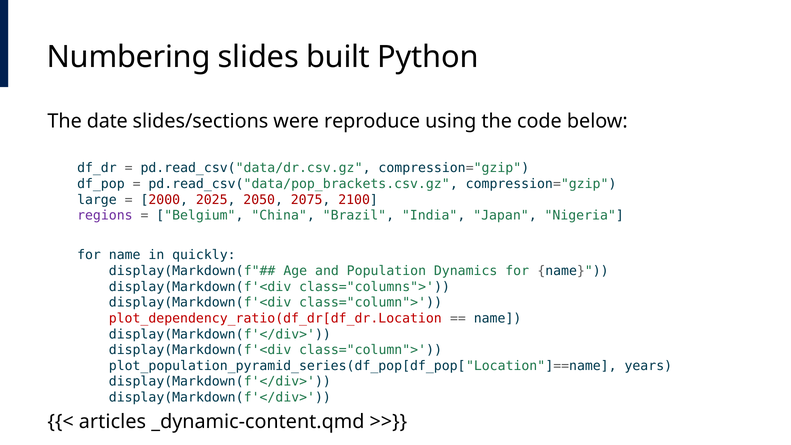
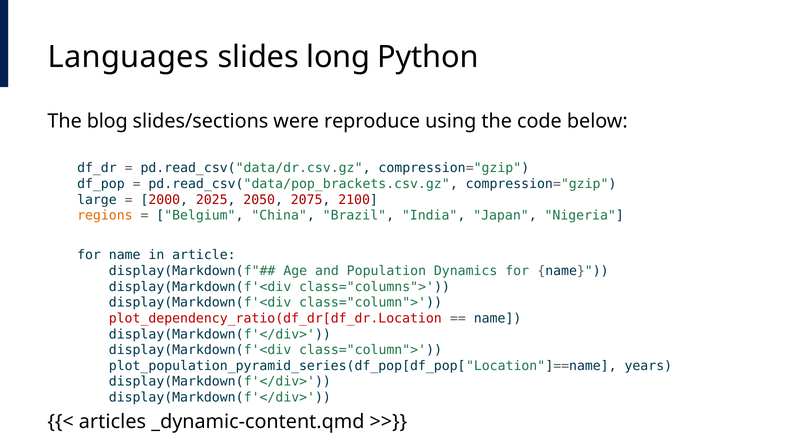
Numbering: Numbering -> Languages
built: built -> long
date: date -> blog
regions colour: purple -> orange
quickly: quickly -> article
